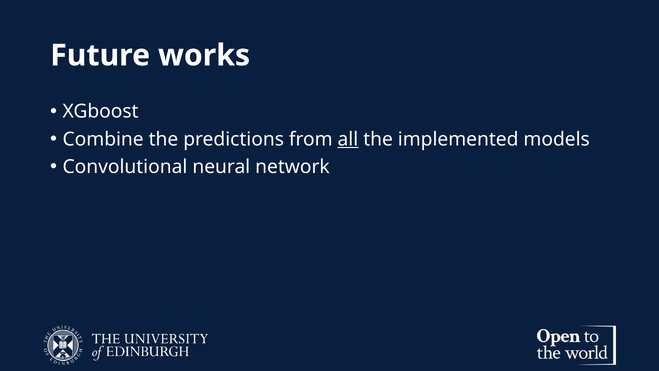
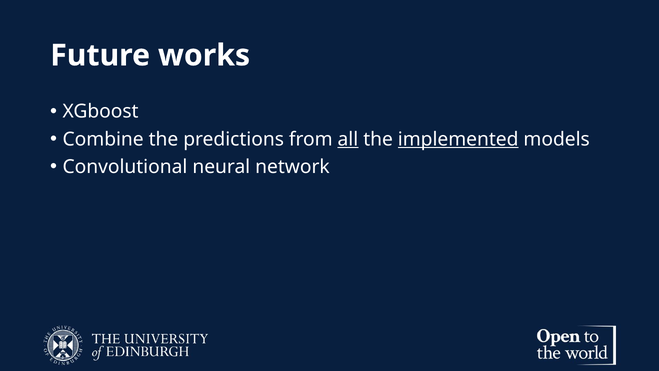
implemented underline: none -> present
